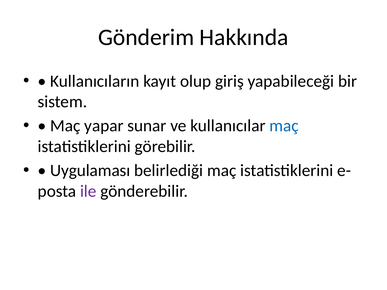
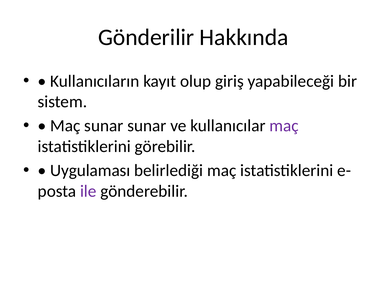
Gönderim: Gönderim -> Gönderilir
Maç yapar: yapar -> sunar
maç at (284, 126) colour: blue -> purple
